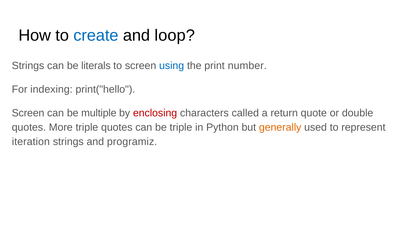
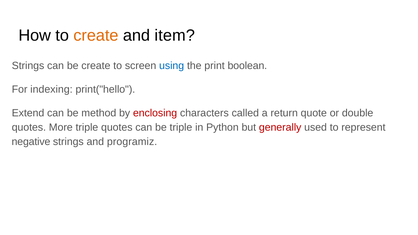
create at (96, 35) colour: blue -> orange
loop: loop -> item
be literals: literals -> create
number: number -> boolean
Screen at (28, 113): Screen -> Extend
multiple: multiple -> method
generally colour: orange -> red
iteration: iteration -> negative
